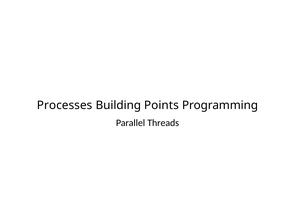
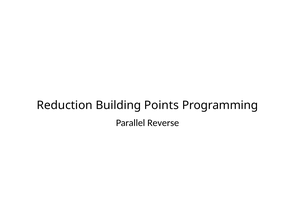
Processes: Processes -> Reduction
Threads: Threads -> Reverse
